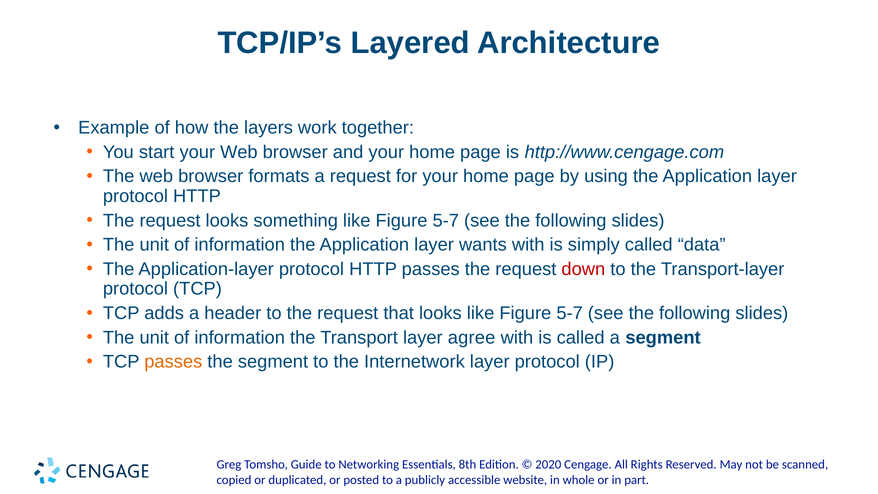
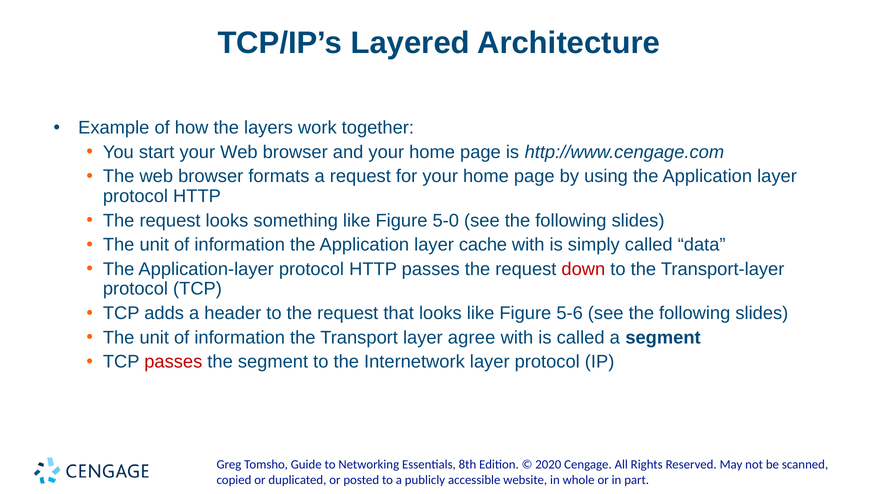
something like Figure 5-7: 5-7 -> 5-0
wants: wants -> cache
looks like Figure 5-7: 5-7 -> 5-6
passes at (173, 362) colour: orange -> red
